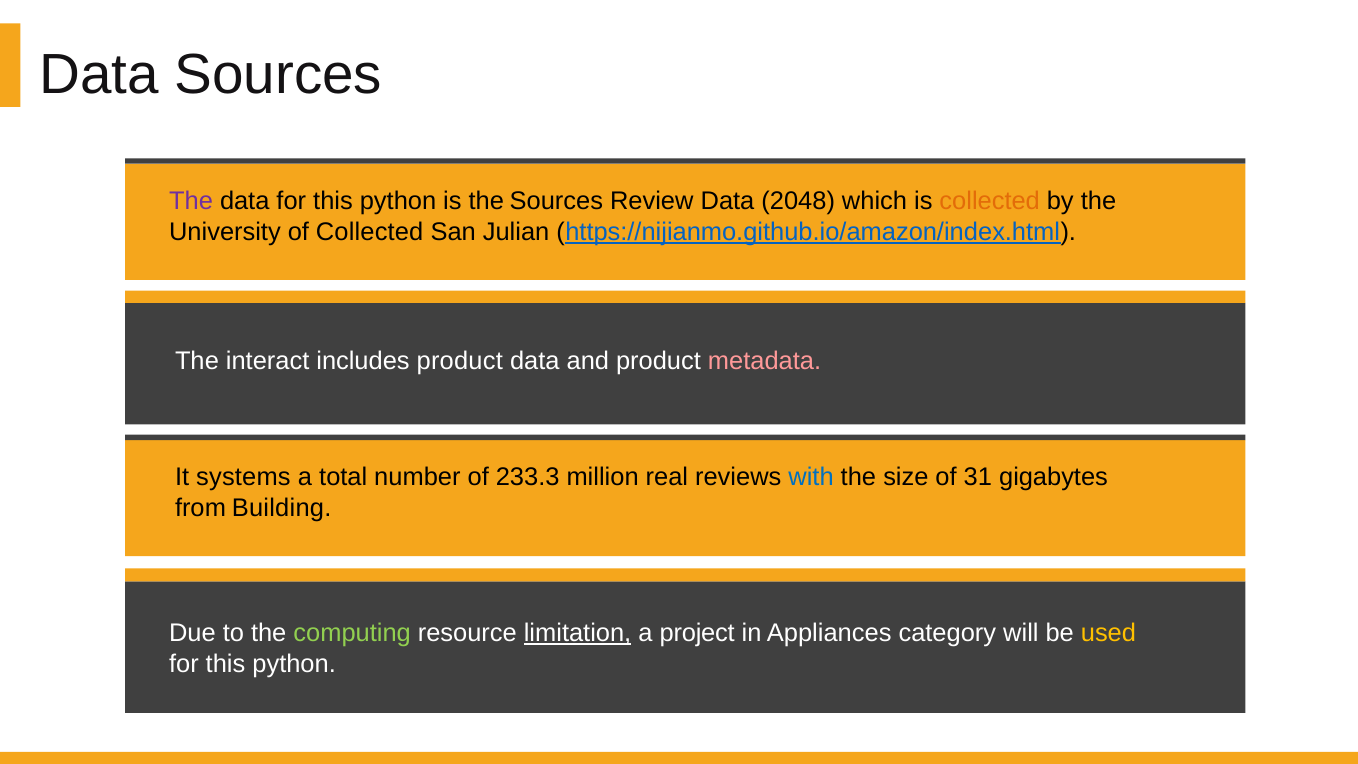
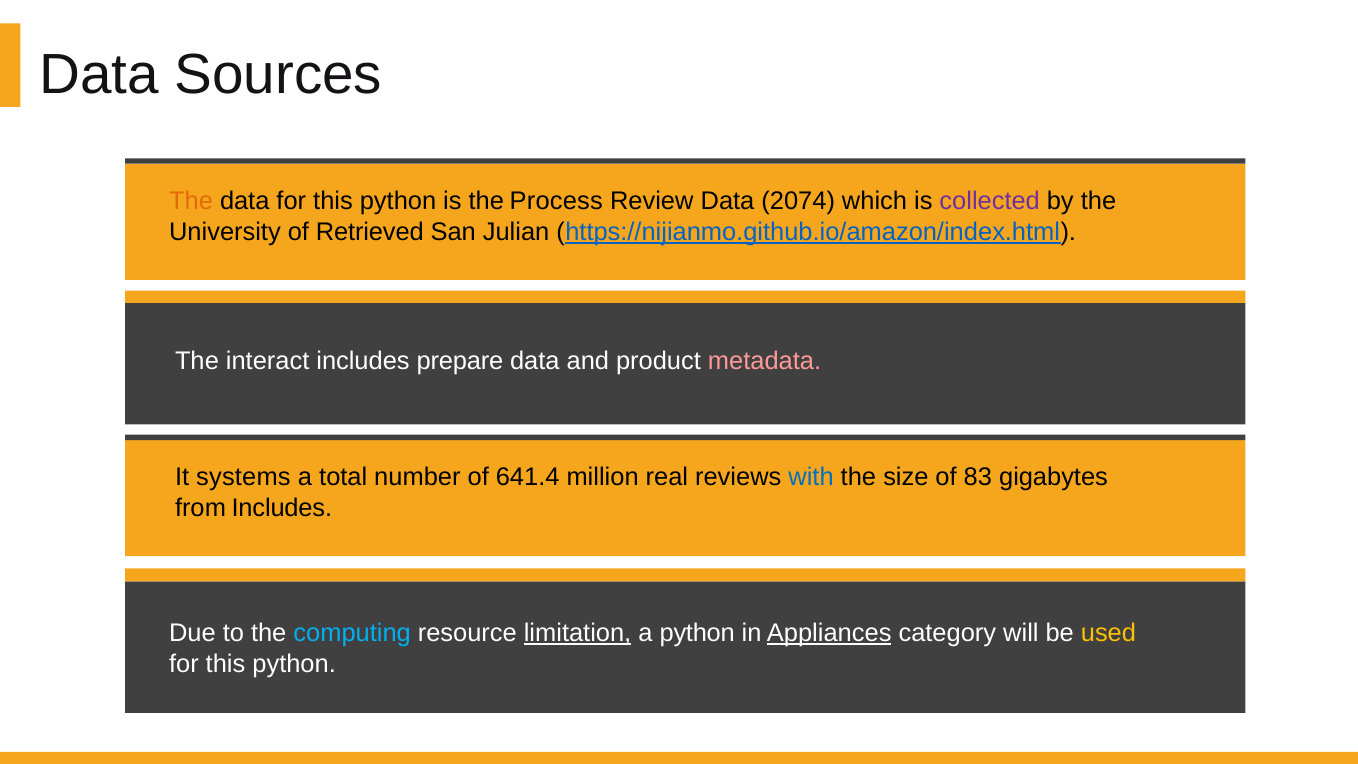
The at (191, 201) colour: purple -> orange
the Sources: Sources -> Process
2048: 2048 -> 2074
collected at (990, 201) colour: orange -> purple
of Collected: Collected -> Retrieved
includes product: product -> prepare
233.3: 233.3 -> 641.4
31: 31 -> 83
from Building: Building -> Includes
computing colour: light green -> light blue
a project: project -> python
Appliances underline: none -> present
